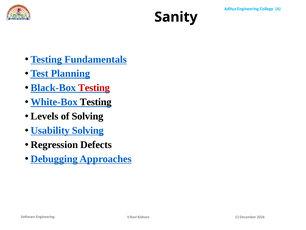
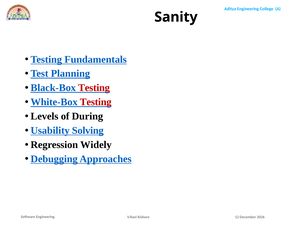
Testing at (96, 102) colour: black -> red
of Solving: Solving -> During
Defects: Defects -> Widely
